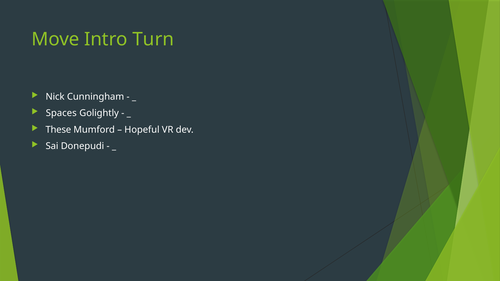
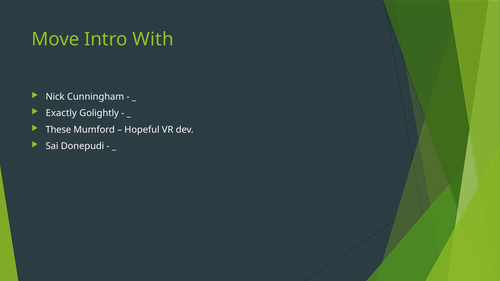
Turn: Turn -> With
Spaces: Spaces -> Exactly
